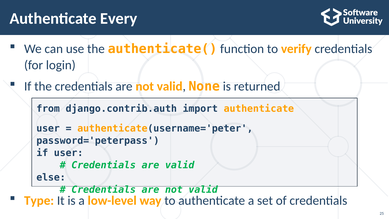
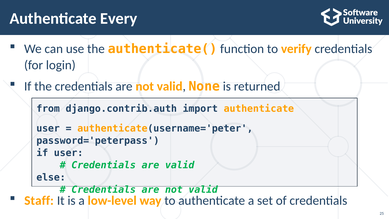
Type: Type -> Staff
